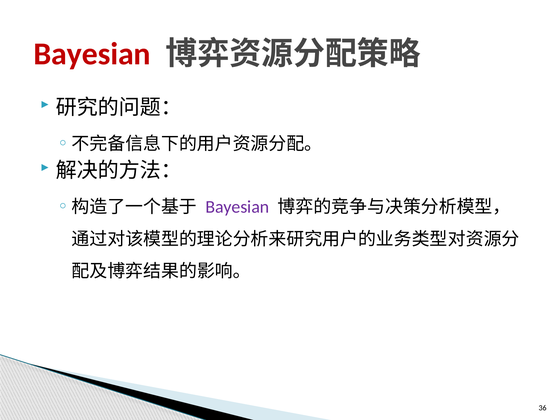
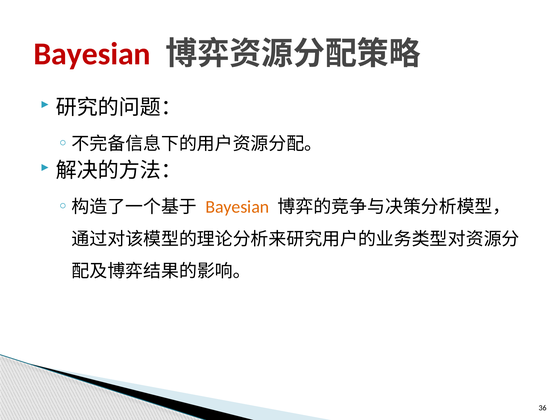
Bayesian at (237, 207) colour: purple -> orange
